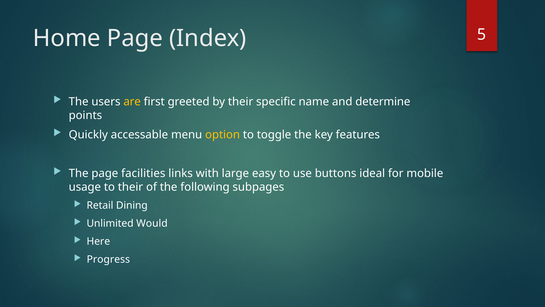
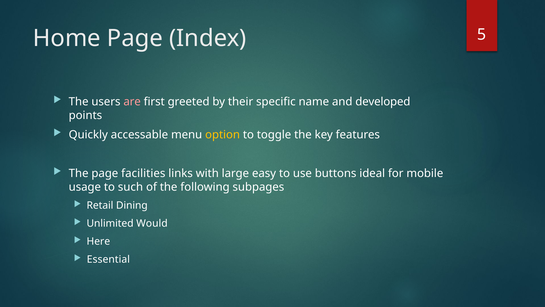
are colour: yellow -> pink
determine: determine -> developed
to their: their -> such
Progress: Progress -> Essential
